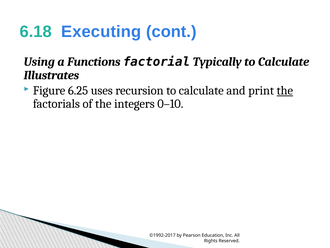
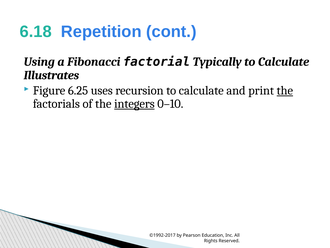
Executing: Executing -> Repetition
Functions: Functions -> Fibonacci
integers underline: none -> present
